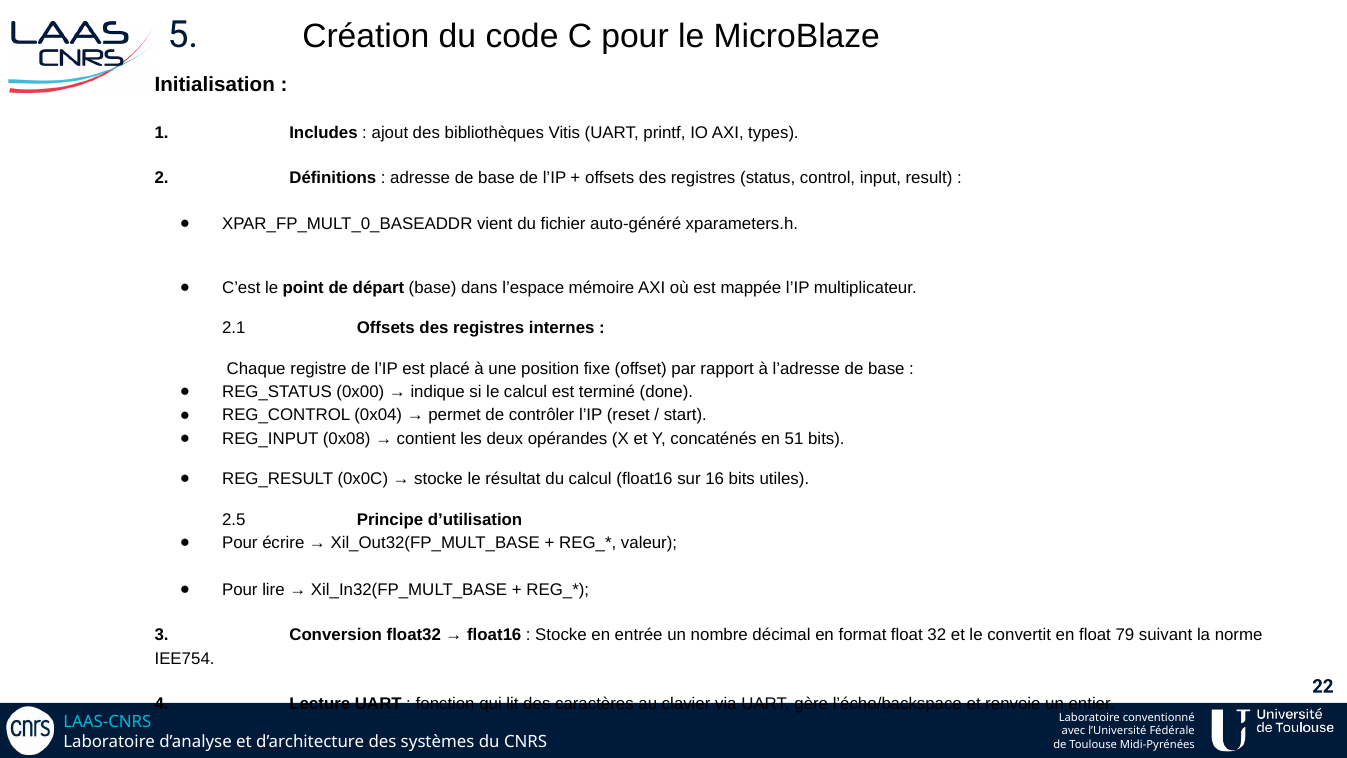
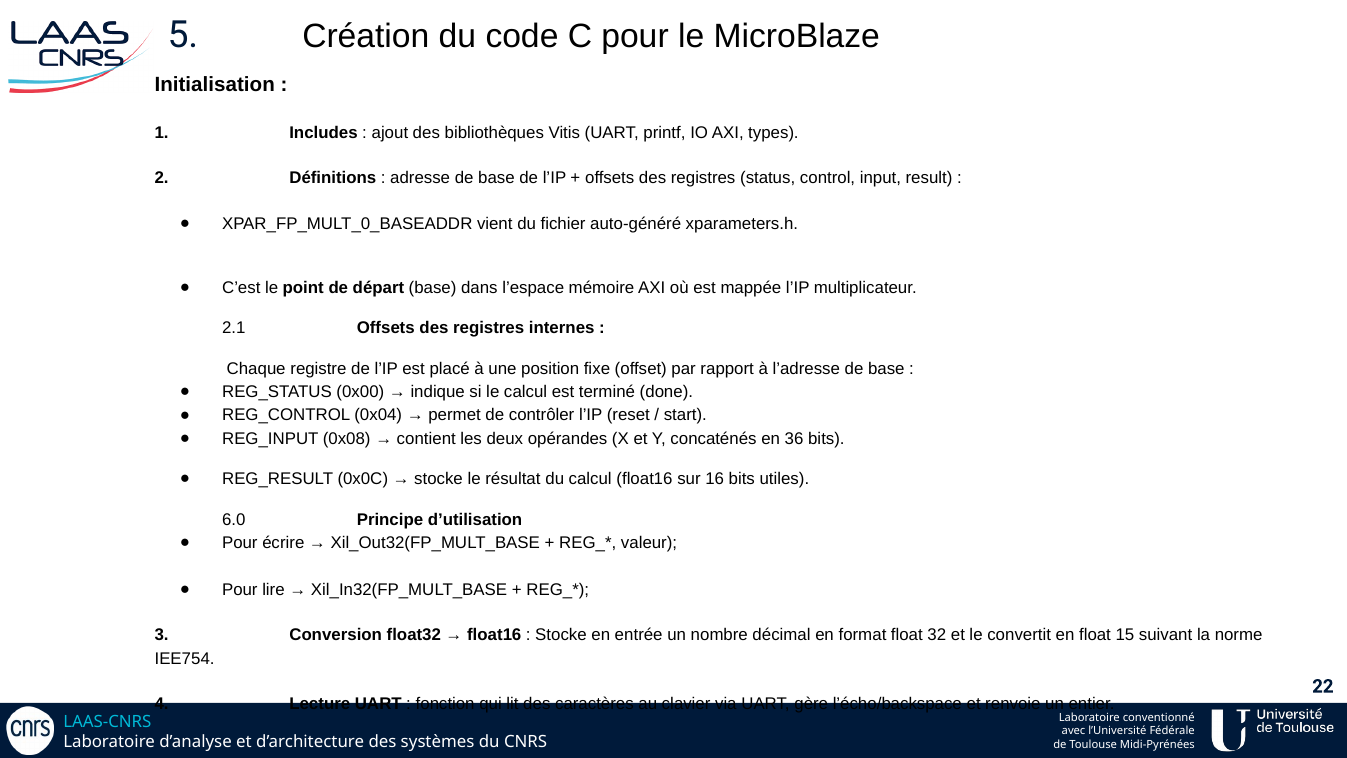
51: 51 -> 36
2.5: 2.5 -> 6.0
79: 79 -> 15
